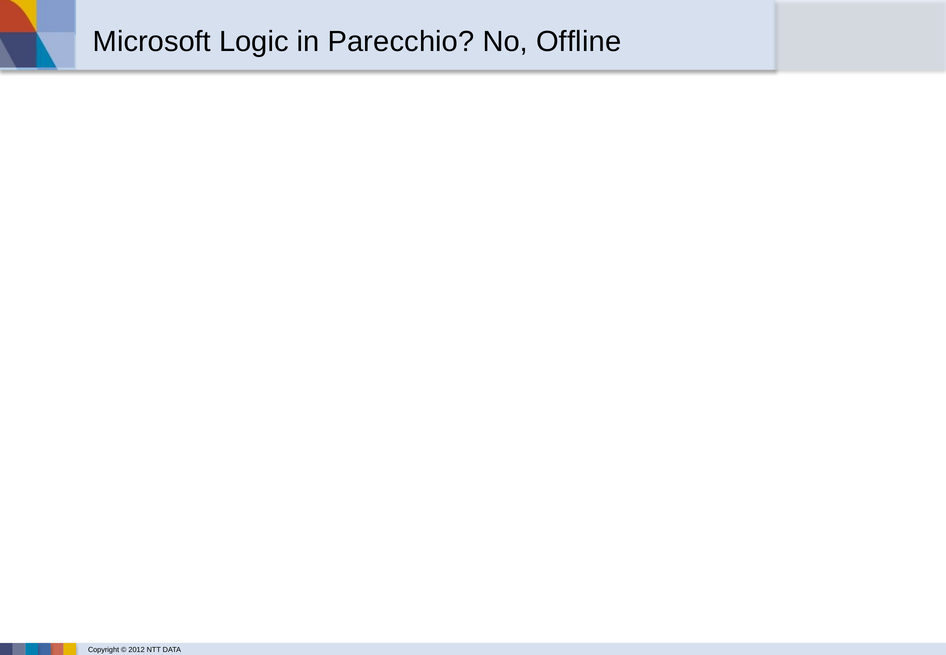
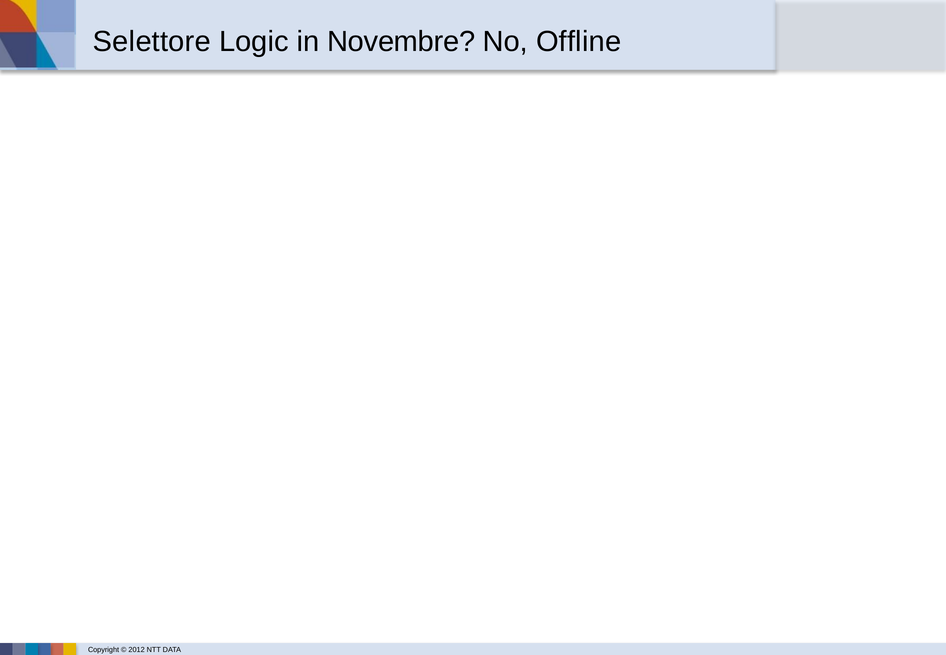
Microsoft: Microsoft -> Selettore
Parecchio: Parecchio -> Novembre
